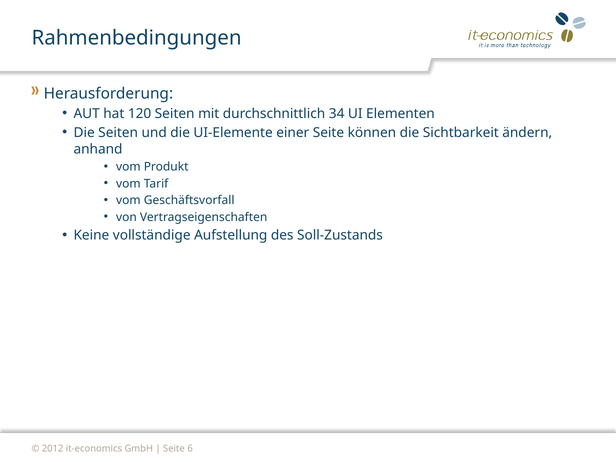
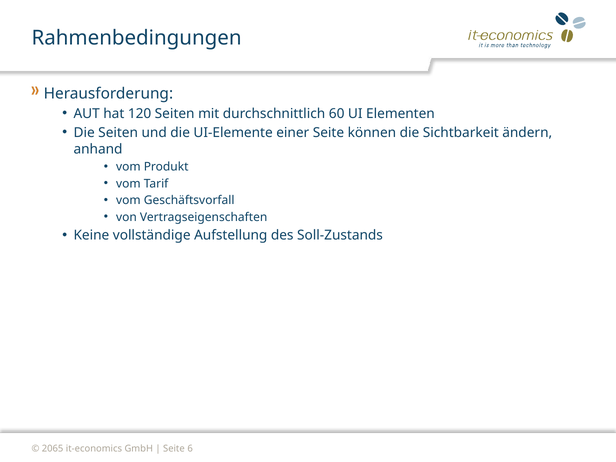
34: 34 -> 60
2012: 2012 -> 2065
